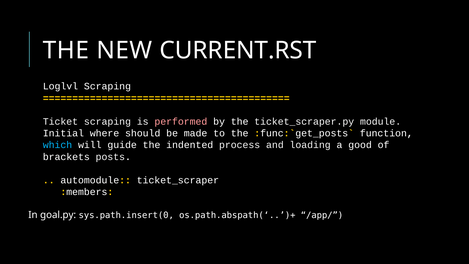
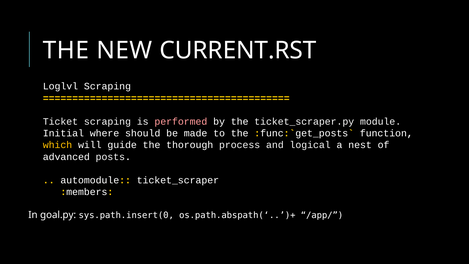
which colour: light blue -> yellow
indented: indented -> thorough
loading: loading -> logical
good: good -> nest
brackets: brackets -> advanced
